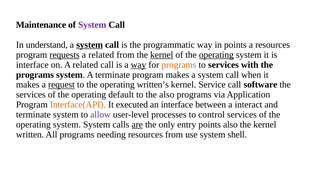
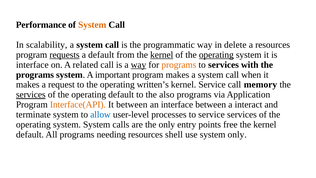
Maintenance: Maintenance -> Performance
System at (92, 25) colour: purple -> orange
understand: understand -> scalability
system at (90, 45) underline: present -> none
in points: points -> delete
related at (101, 55): related -> default
A terminate: terminate -> important
request underline: present -> none
software: software -> memory
services at (31, 95) underline: none -> present
It executed: executed -> between
allow colour: purple -> blue
to control: control -> service
are underline: present -> none
points also: also -> free
written at (30, 134): written -> default
resources from: from -> shell
system shell: shell -> only
